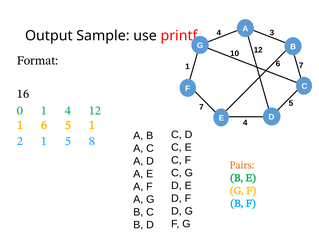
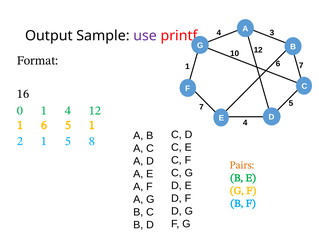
use colour: black -> purple
